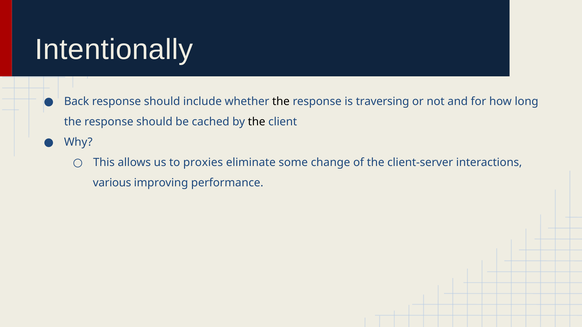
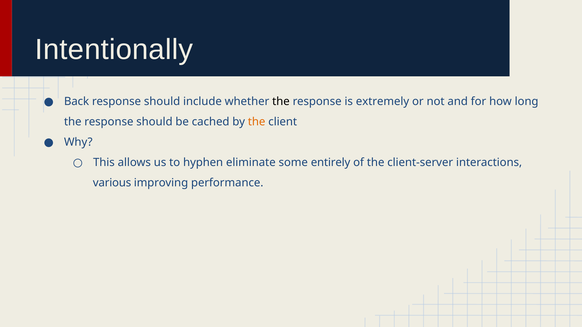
traversing: traversing -> extremely
the at (257, 122) colour: black -> orange
proxies: proxies -> hyphen
change: change -> entirely
